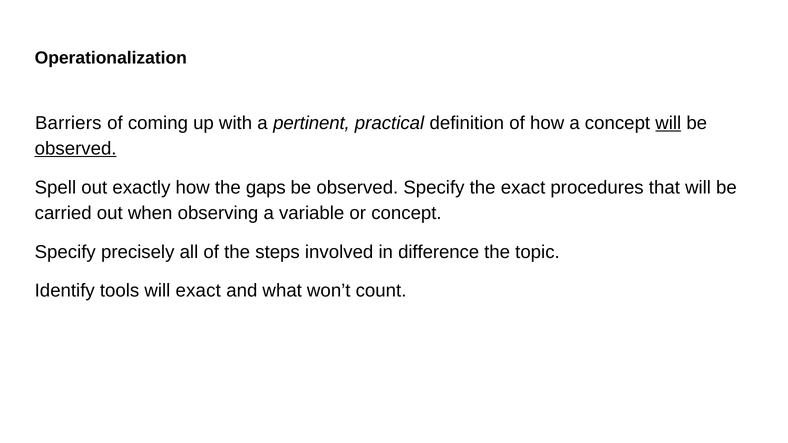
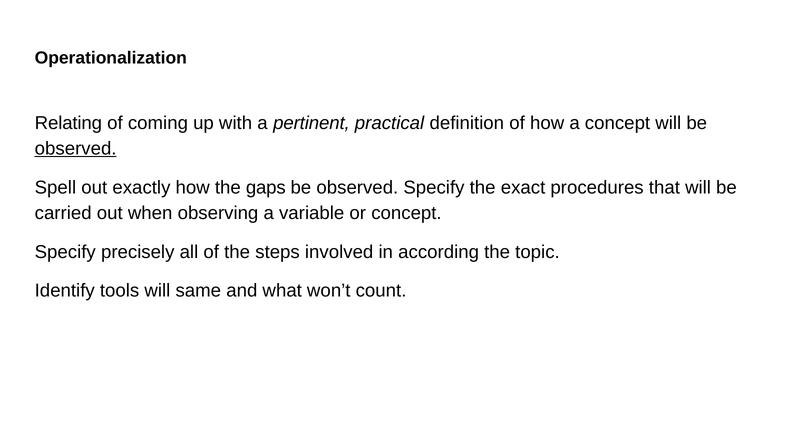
Barriers: Barriers -> Relating
will at (668, 123) underline: present -> none
difference: difference -> according
will exact: exact -> same
